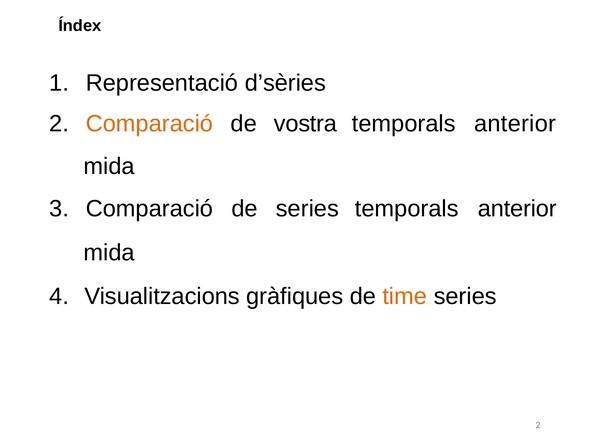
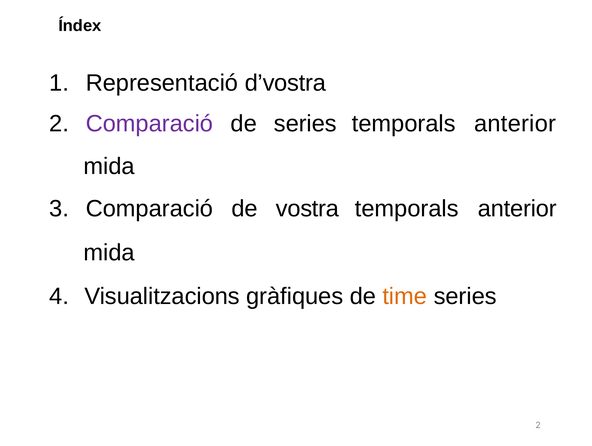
d’sèries: d’sèries -> d’vostra
Comparació at (149, 124) colour: orange -> purple
de vostra: vostra -> series
de series: series -> vostra
